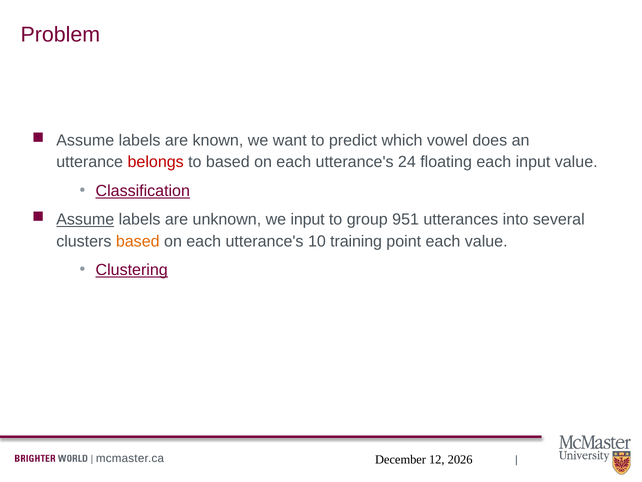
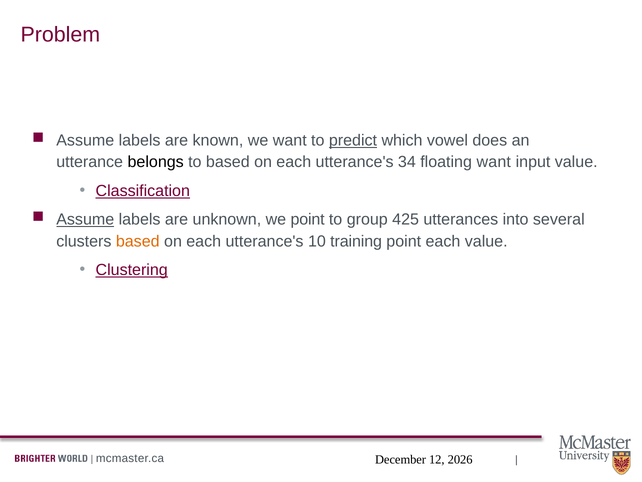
predict underline: none -> present
belongs colour: red -> black
24: 24 -> 34
floating each: each -> want
we input: input -> point
951: 951 -> 425
